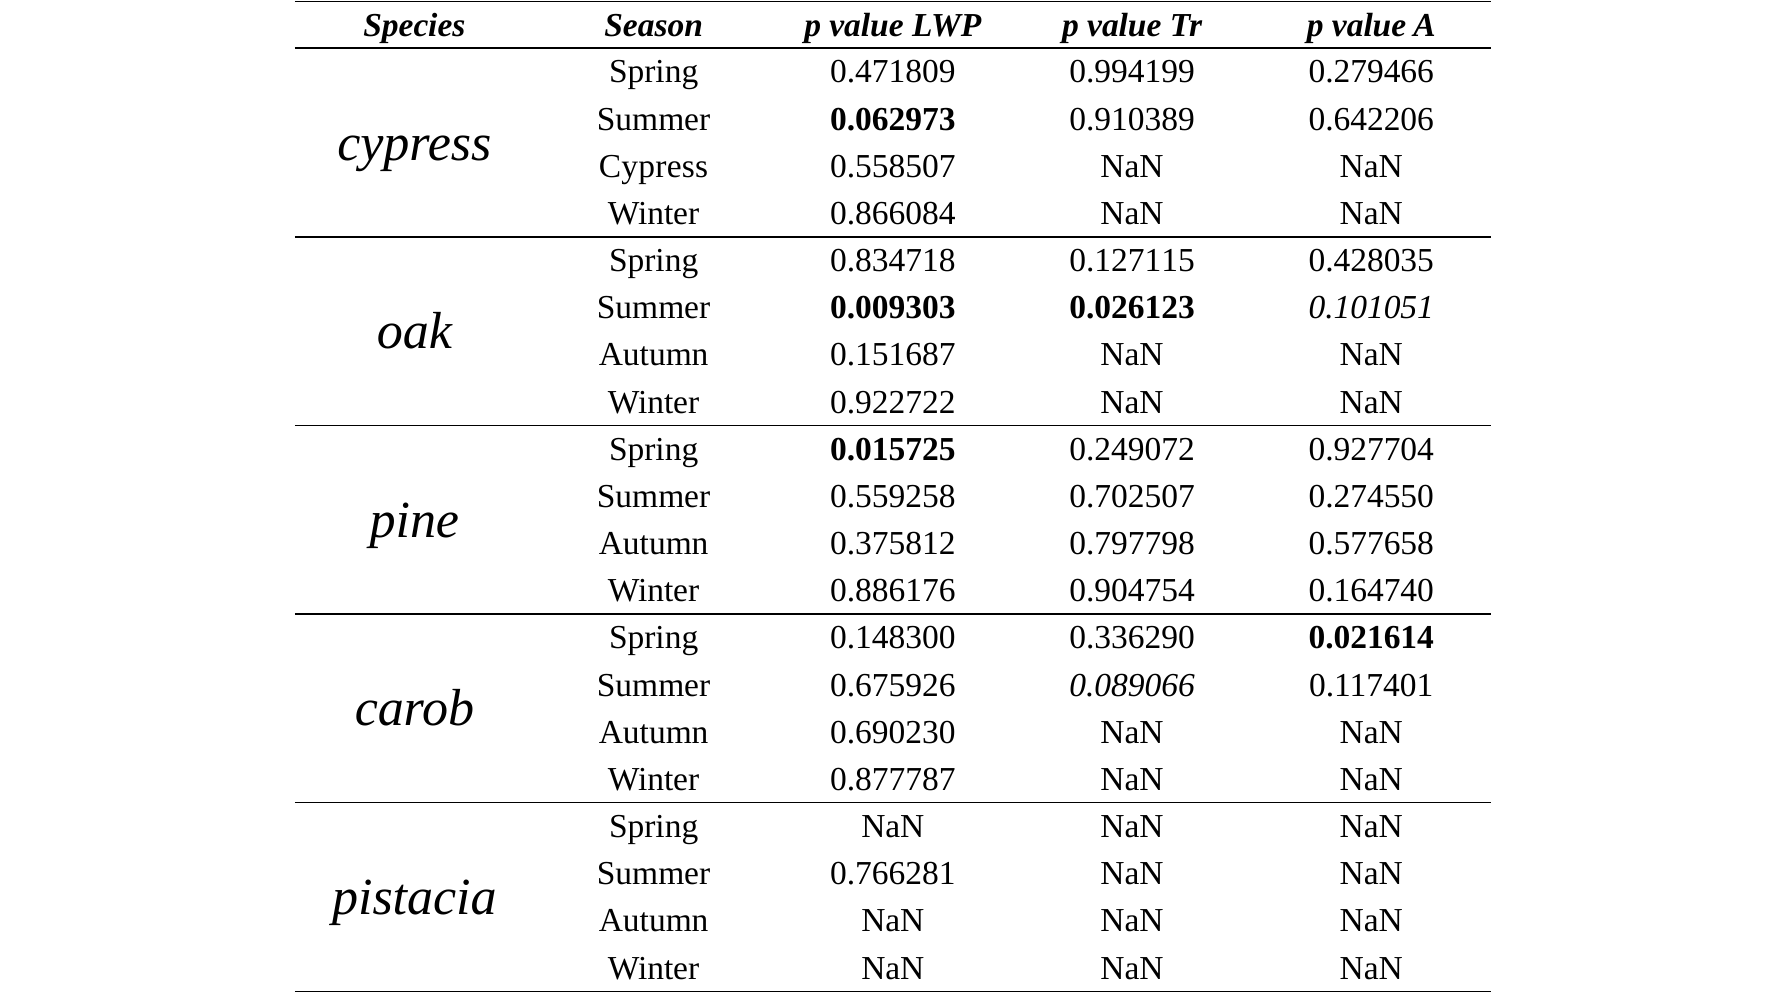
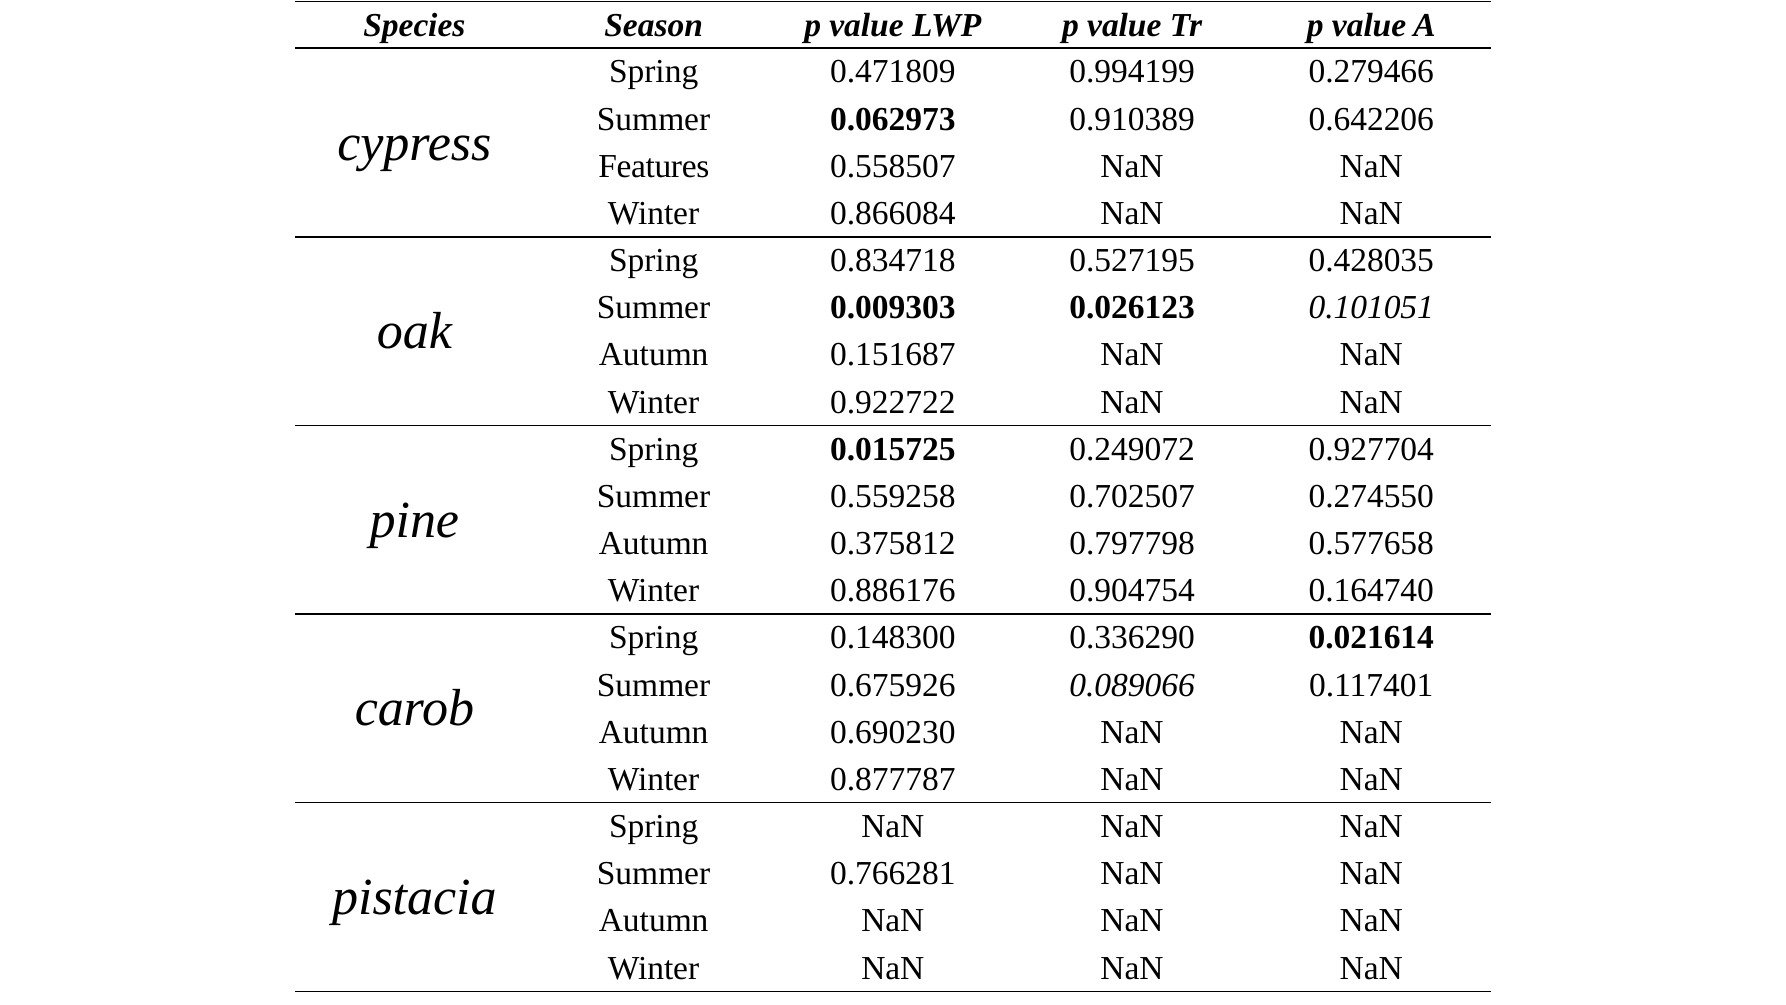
Cypress at (654, 166): Cypress -> Features
0.127115: 0.127115 -> 0.527195
